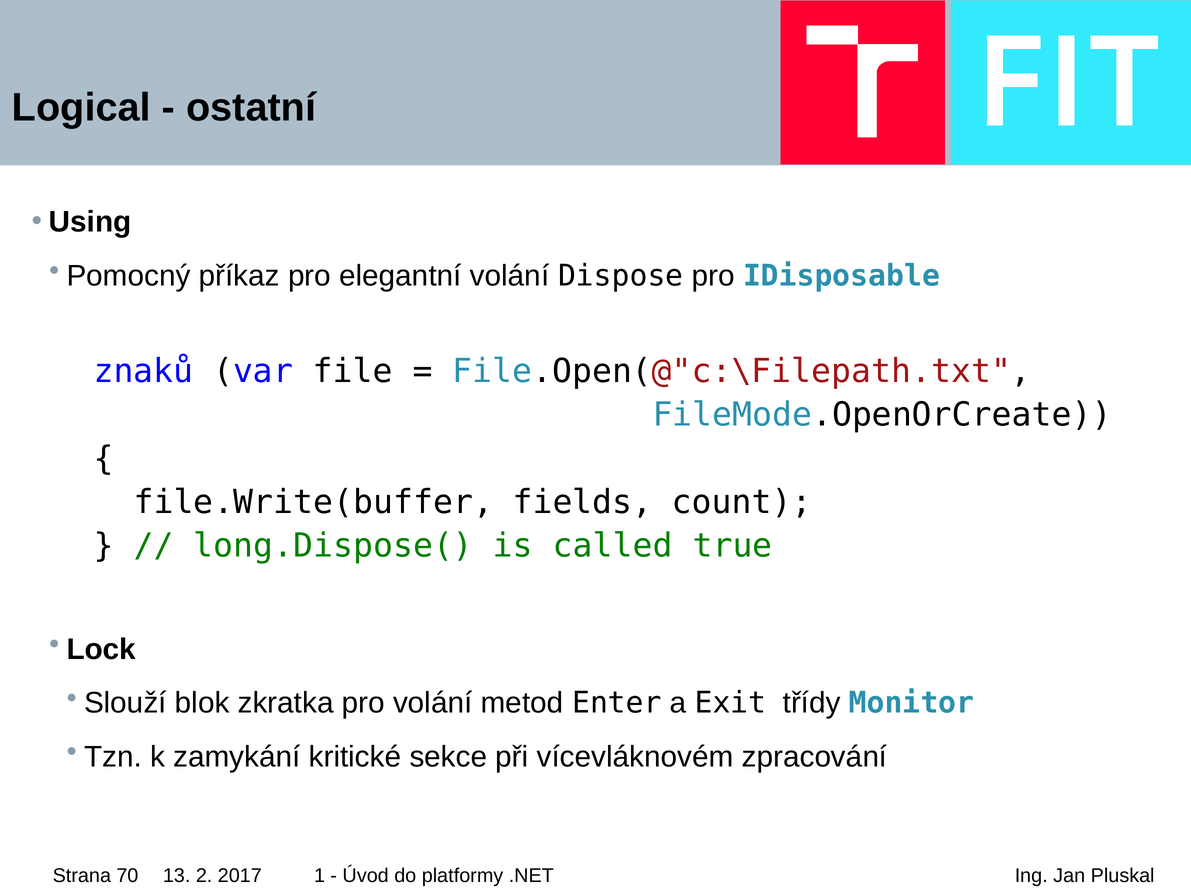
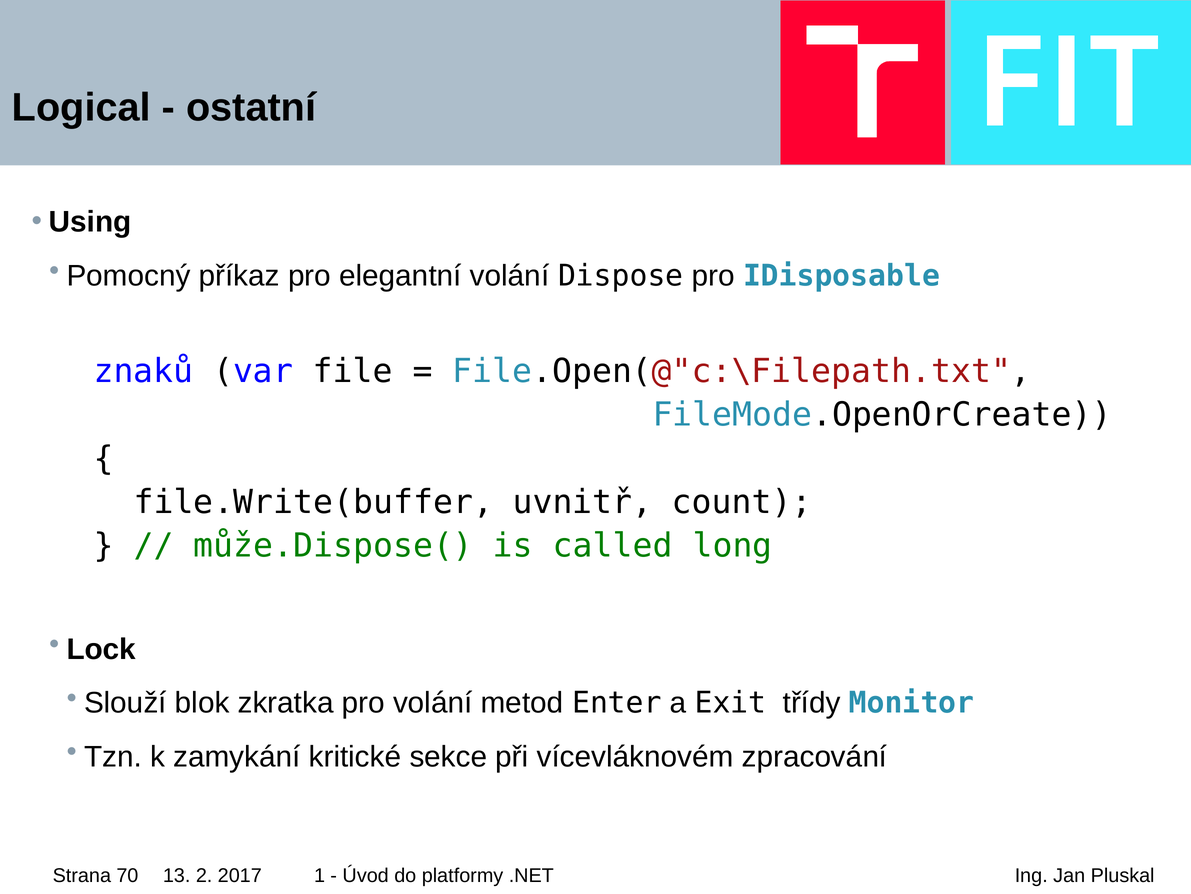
fields: fields -> uvnitř
long.Dispose(: long.Dispose( -> může.Dispose(
true: true -> long
